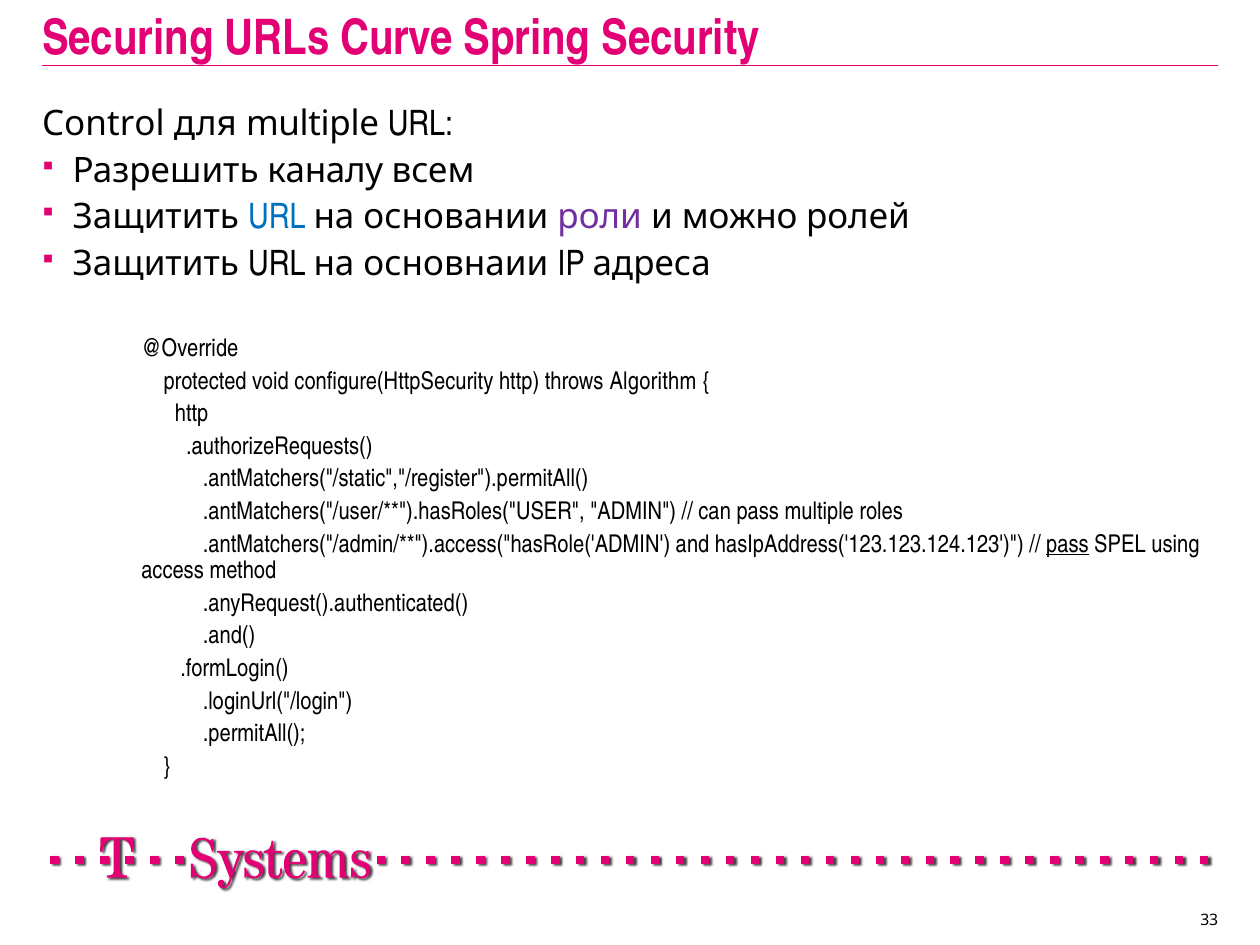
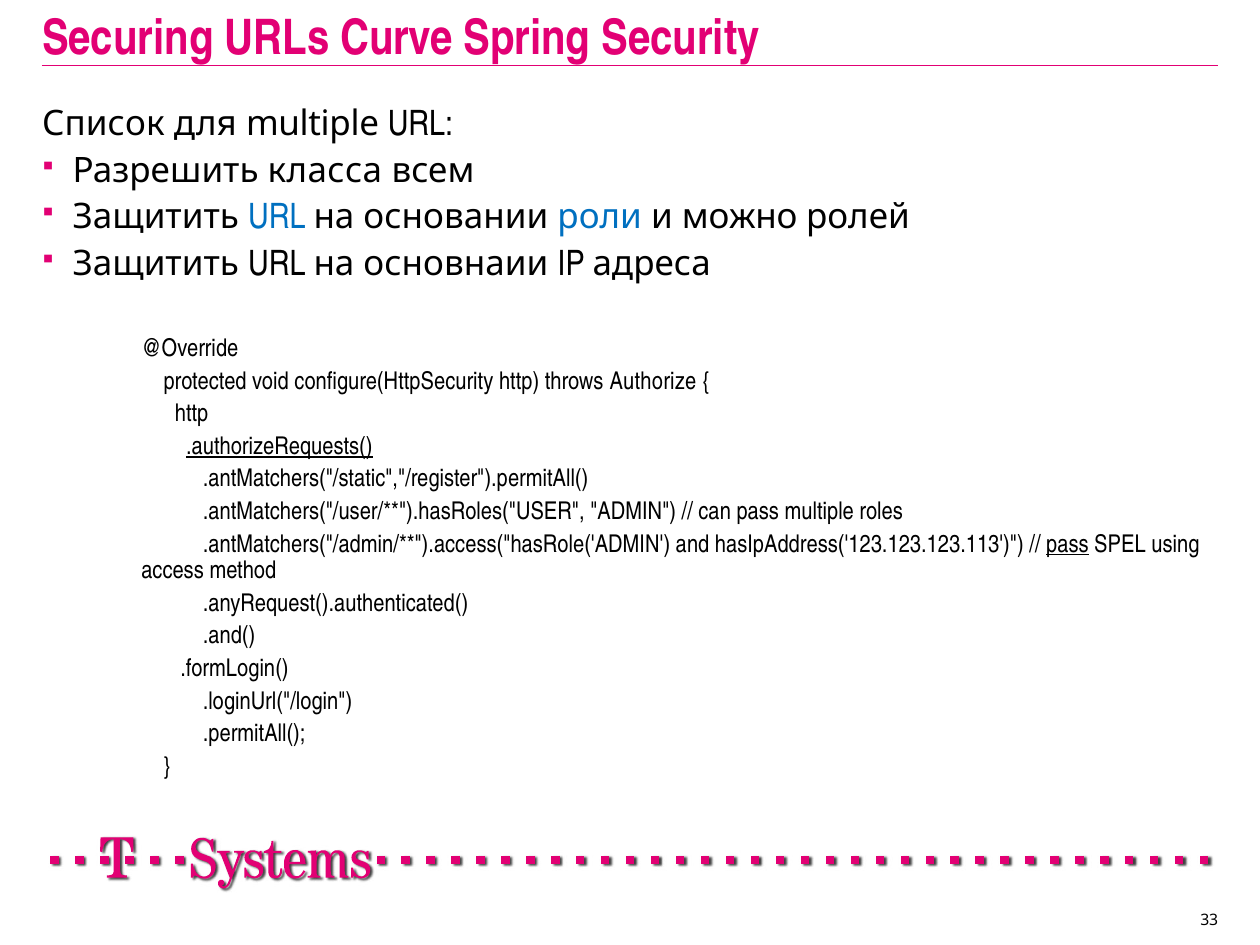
Control: Control -> Список
каналу: каналу -> класса
роли colour: purple -> blue
Algorithm: Algorithm -> Authorize
.authorizeRequests( underline: none -> present
hasIpAddress('123.123.124.123: hasIpAddress('123.123.124.123 -> hasIpAddress('123.123.123.113
